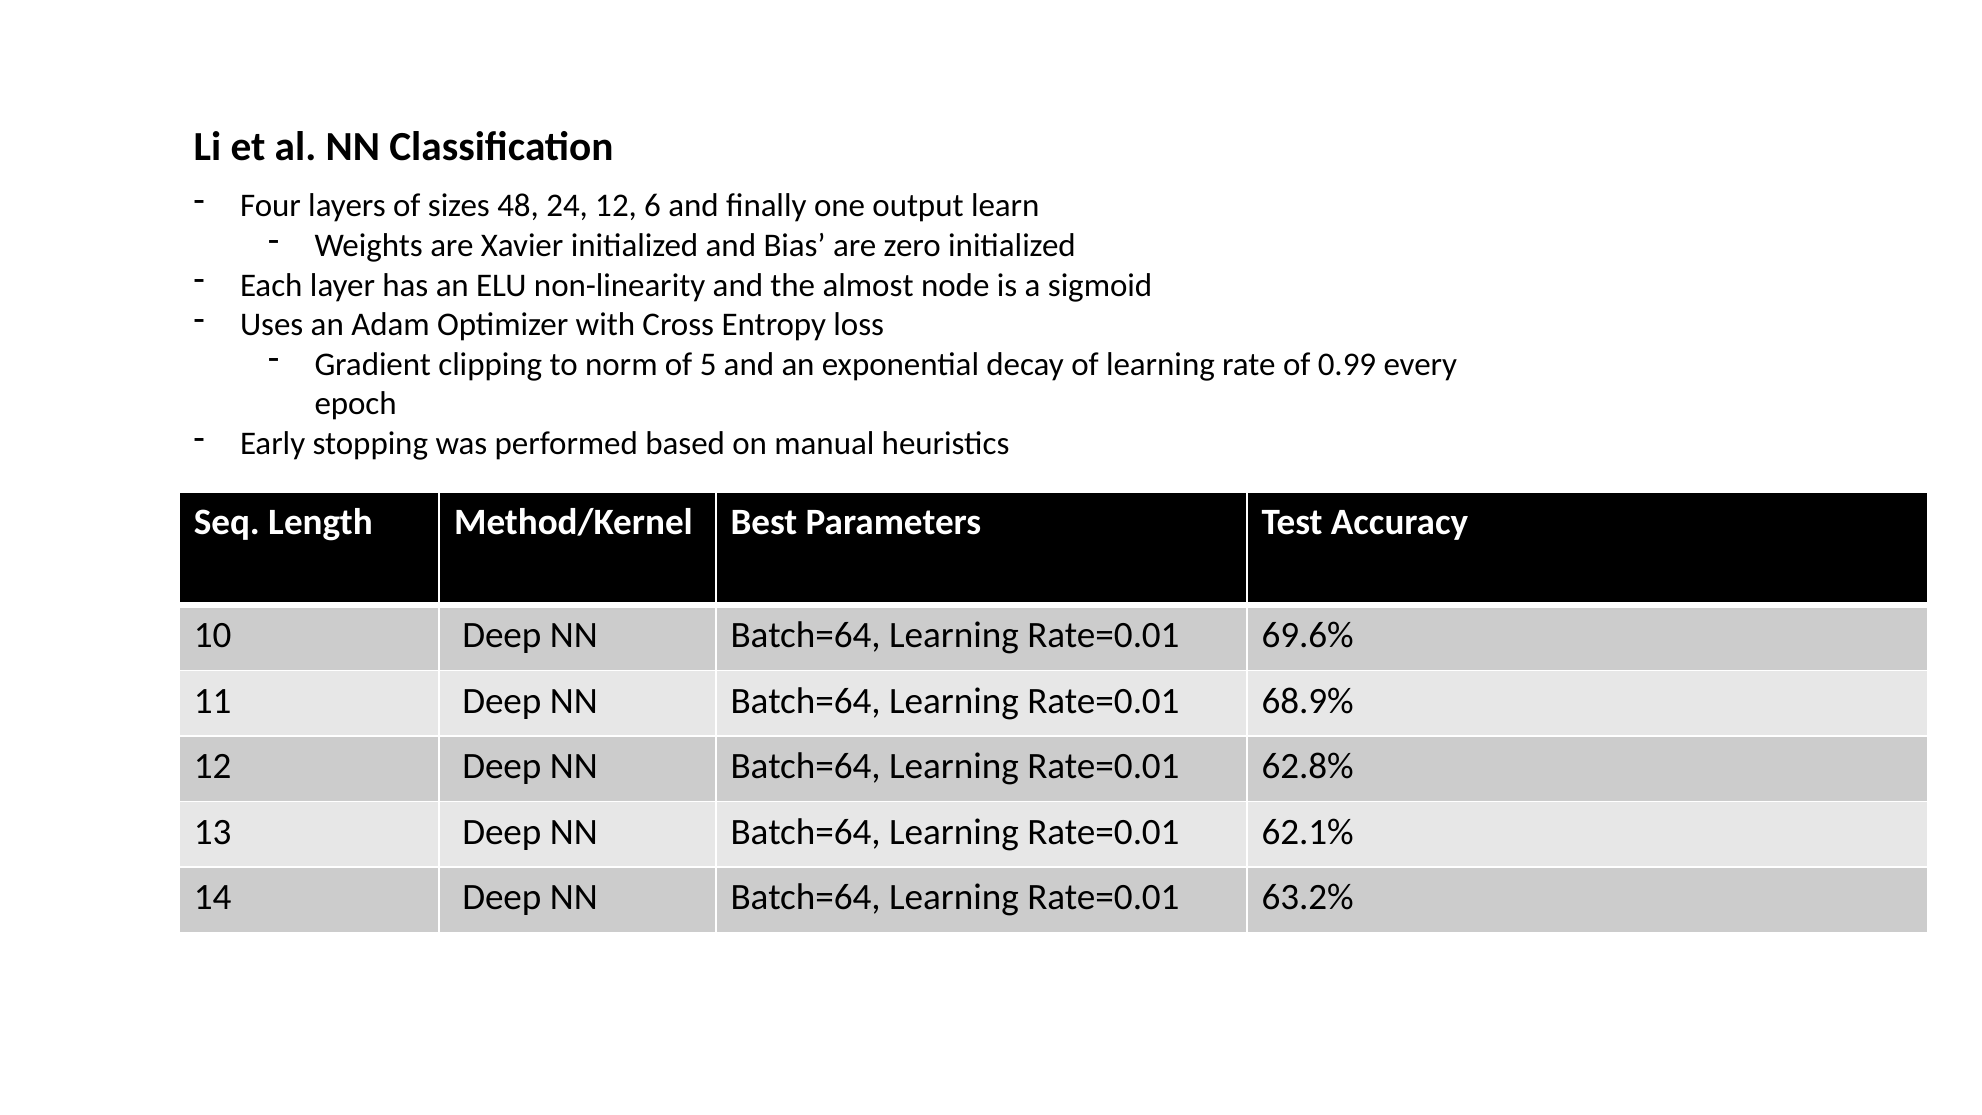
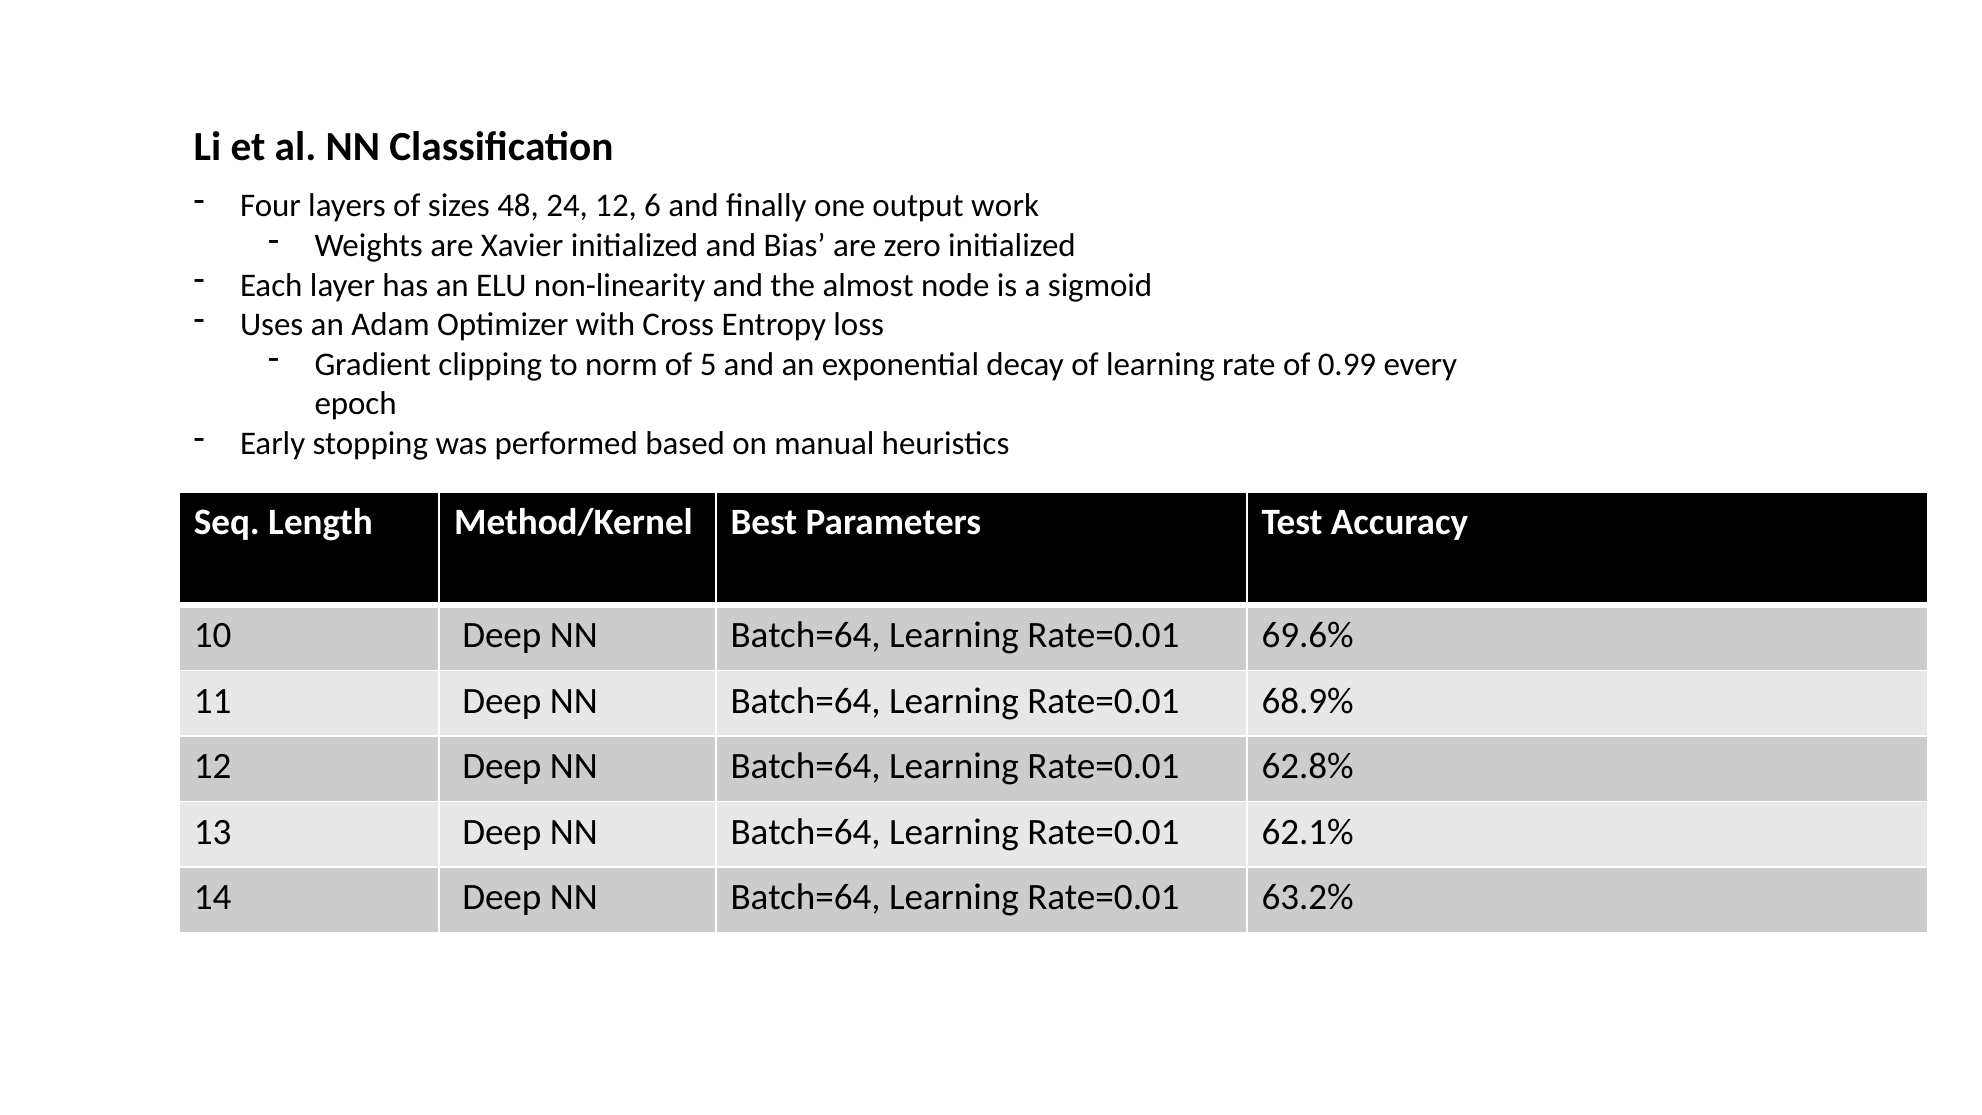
learn: learn -> work
